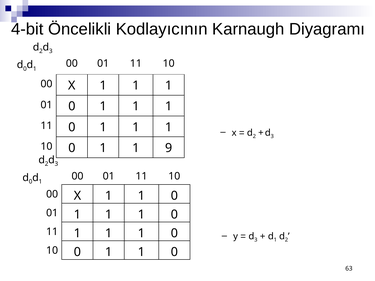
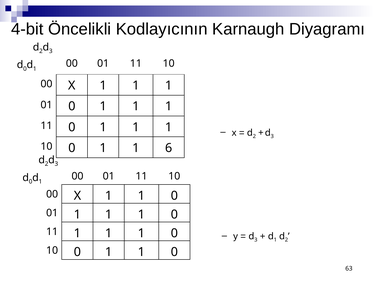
9: 9 -> 6
